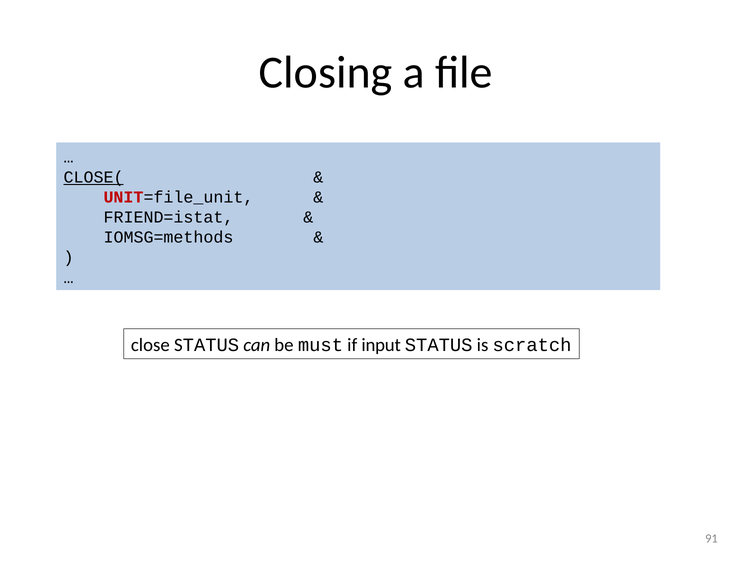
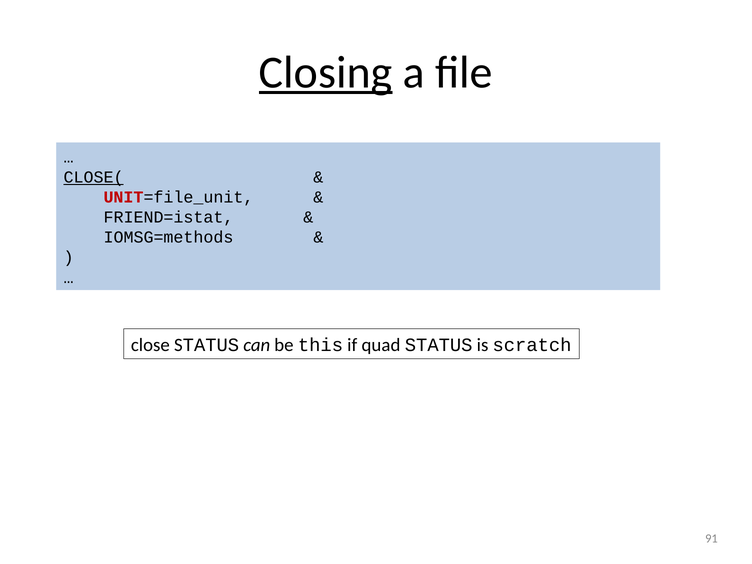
Closing underline: none -> present
must: must -> this
input: input -> quad
